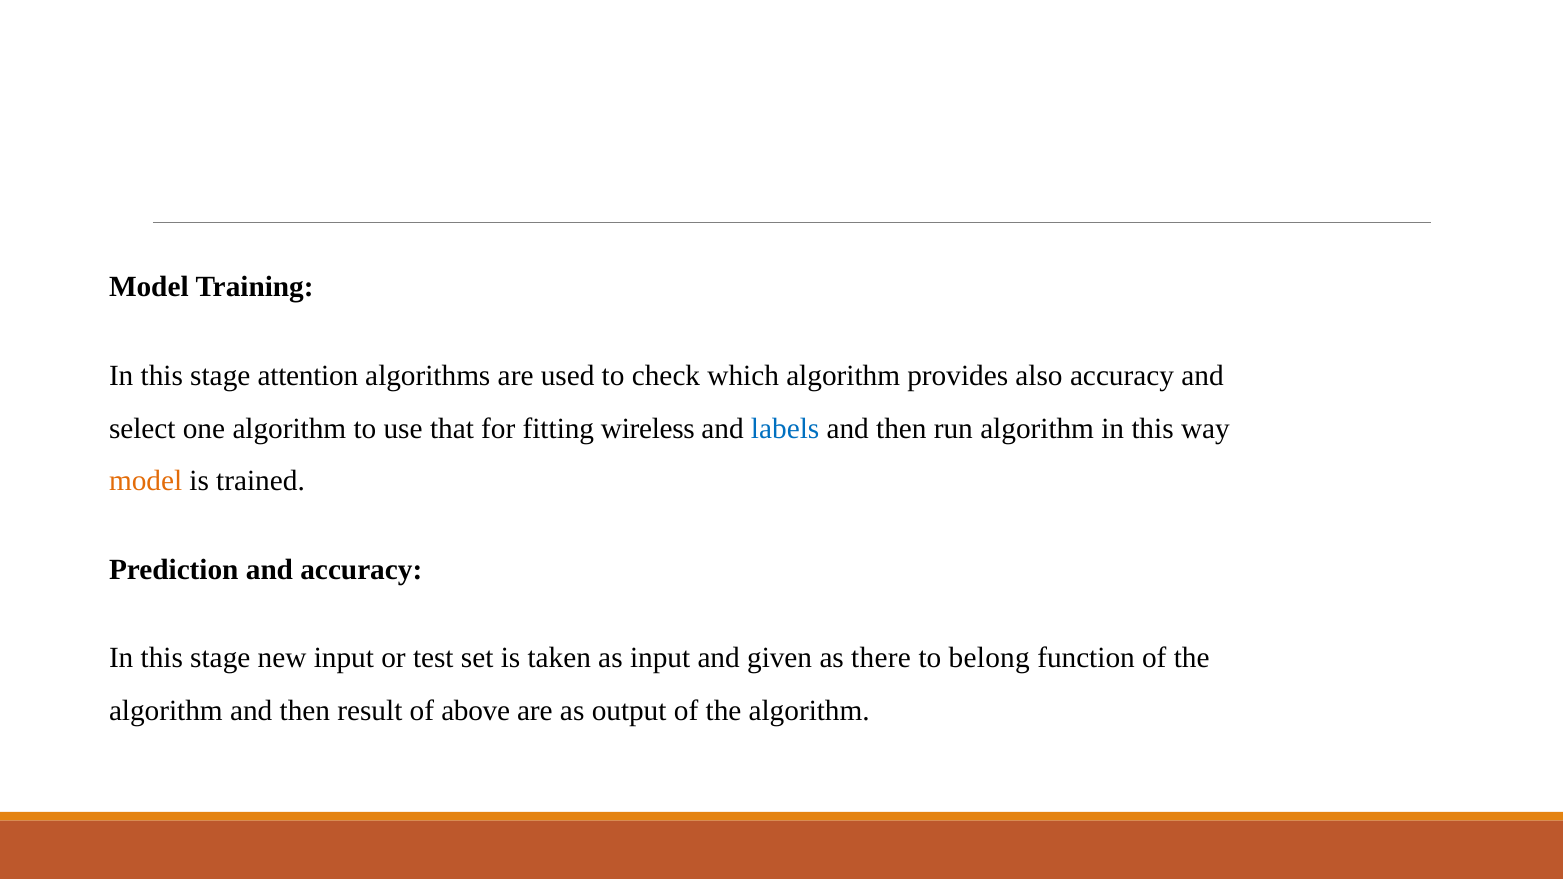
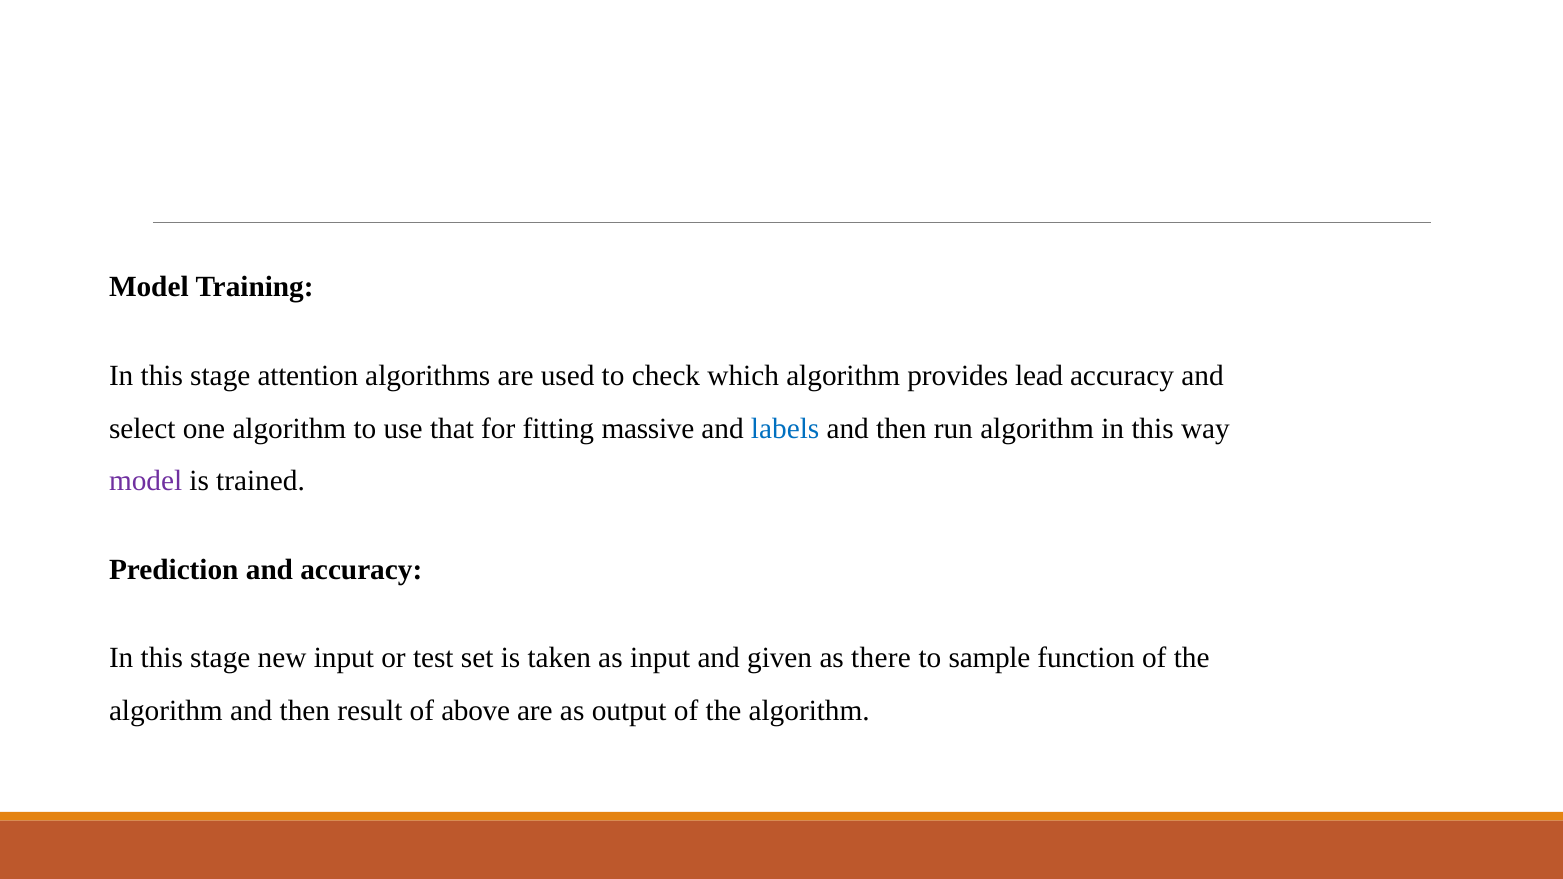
also: also -> lead
wireless: wireless -> massive
model at (146, 481) colour: orange -> purple
belong: belong -> sample
